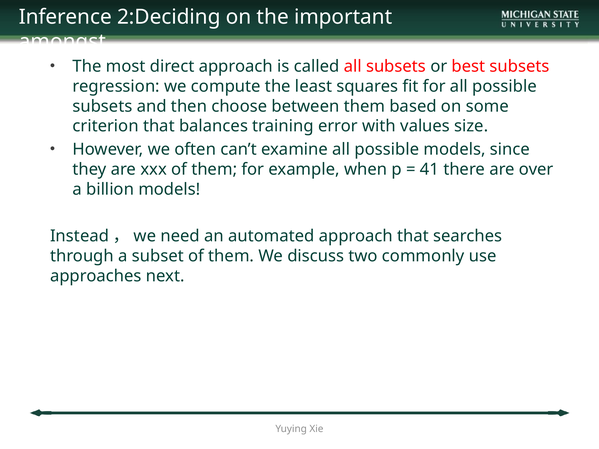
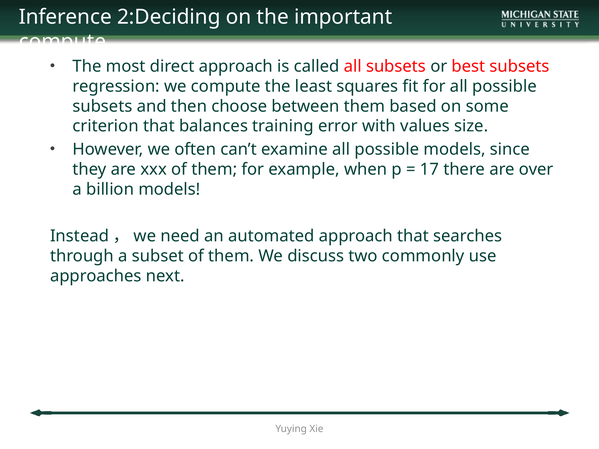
amongst at (62, 42): amongst -> compute
41: 41 -> 17
